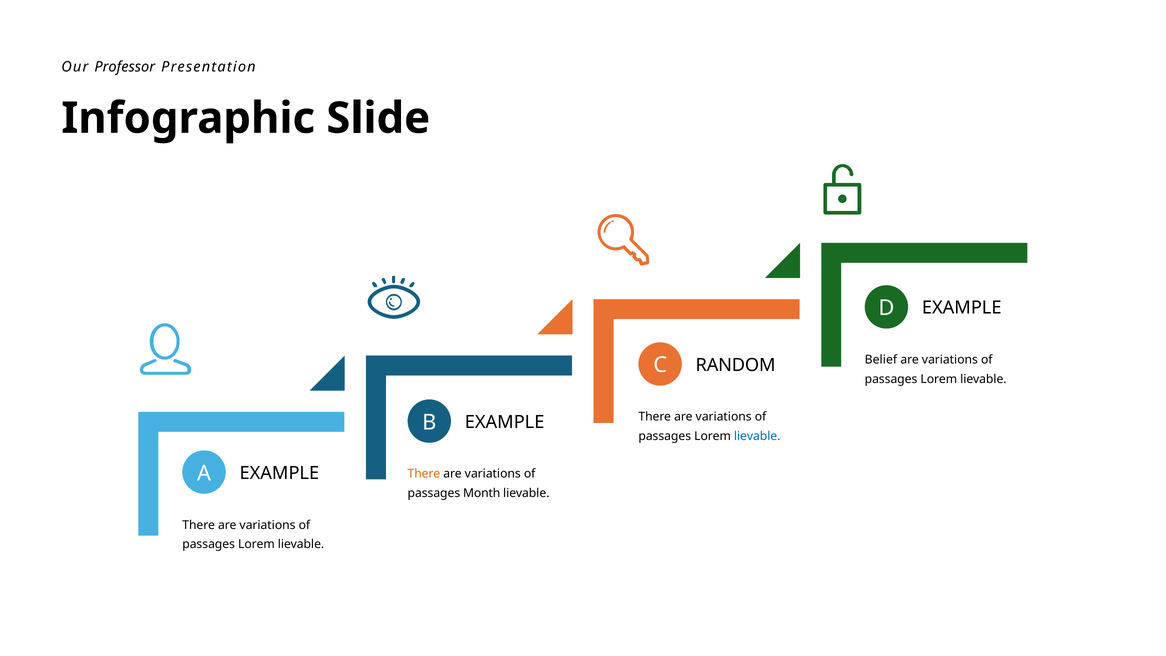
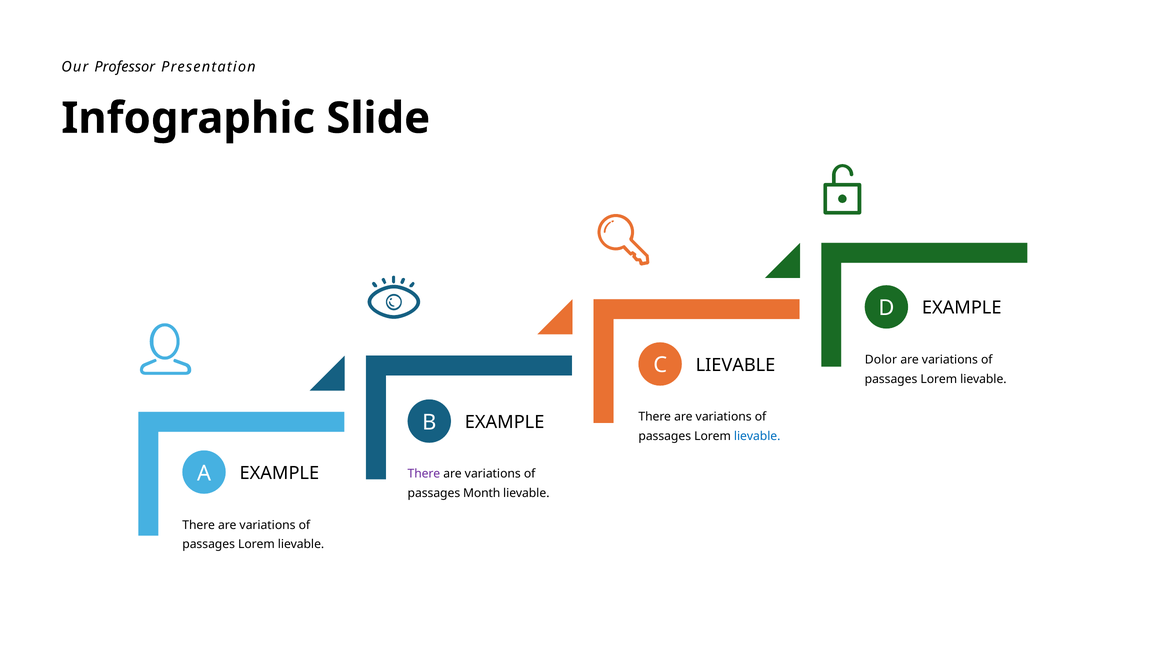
Belief: Belief -> Dolor
C RANDOM: RANDOM -> LIEVABLE
There at (424, 474) colour: orange -> purple
